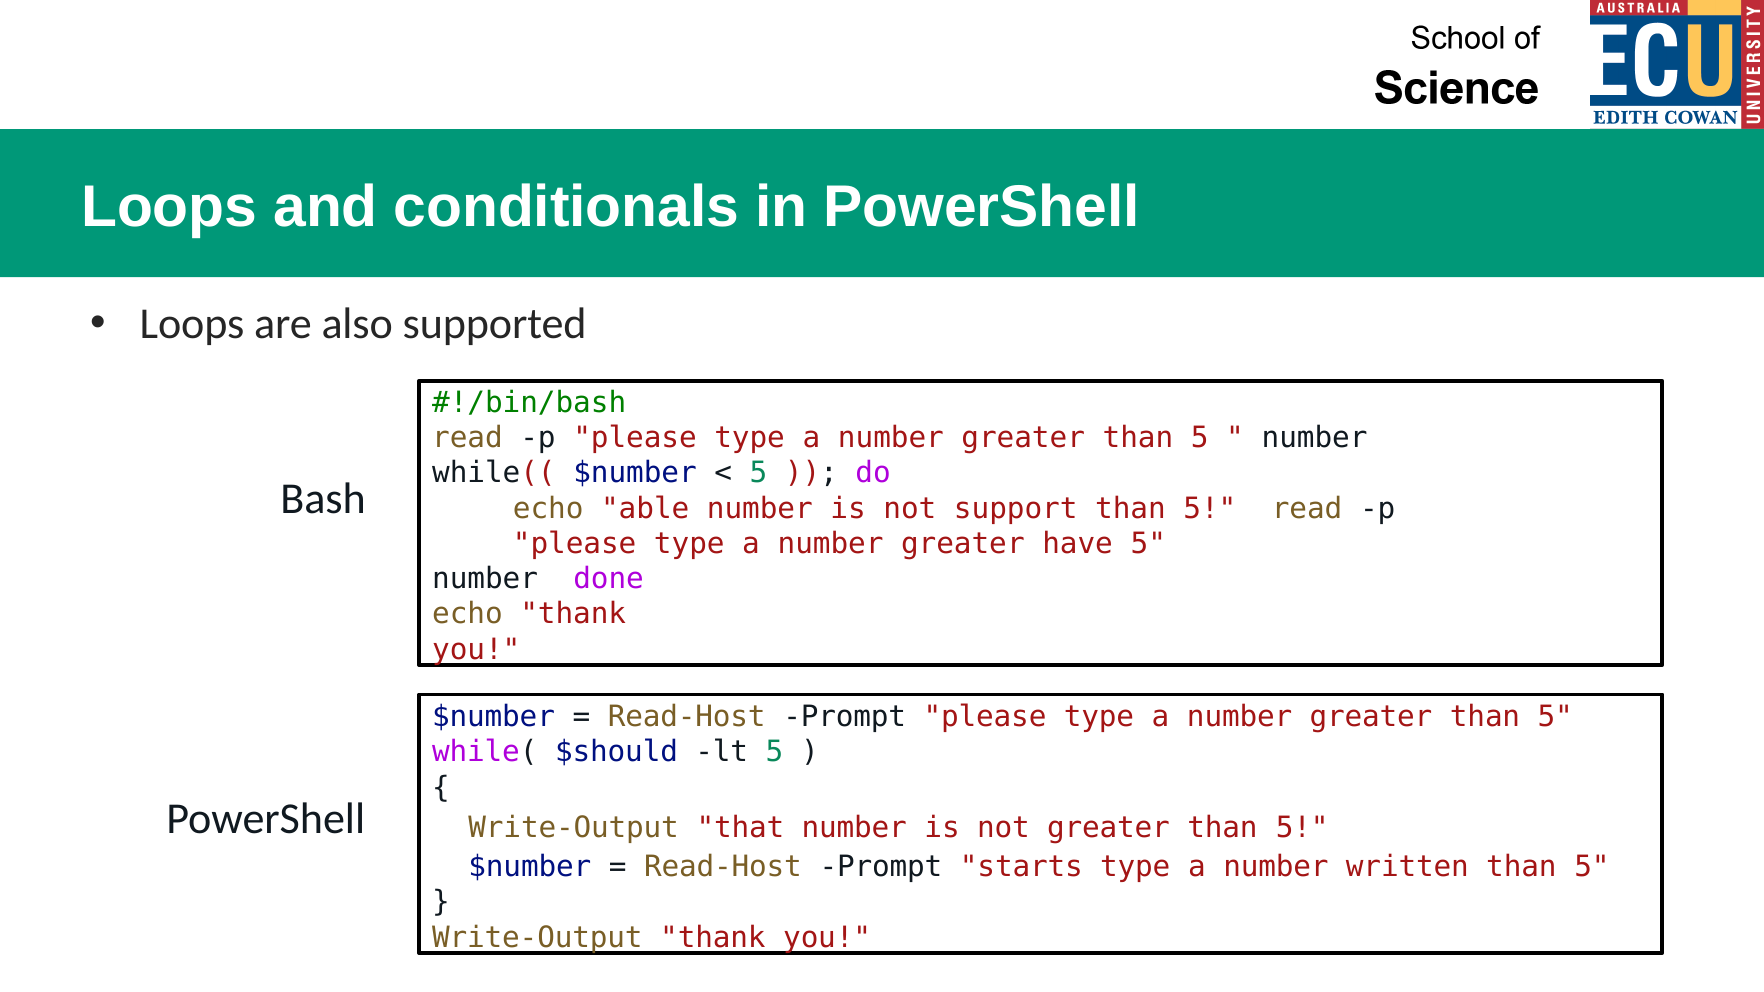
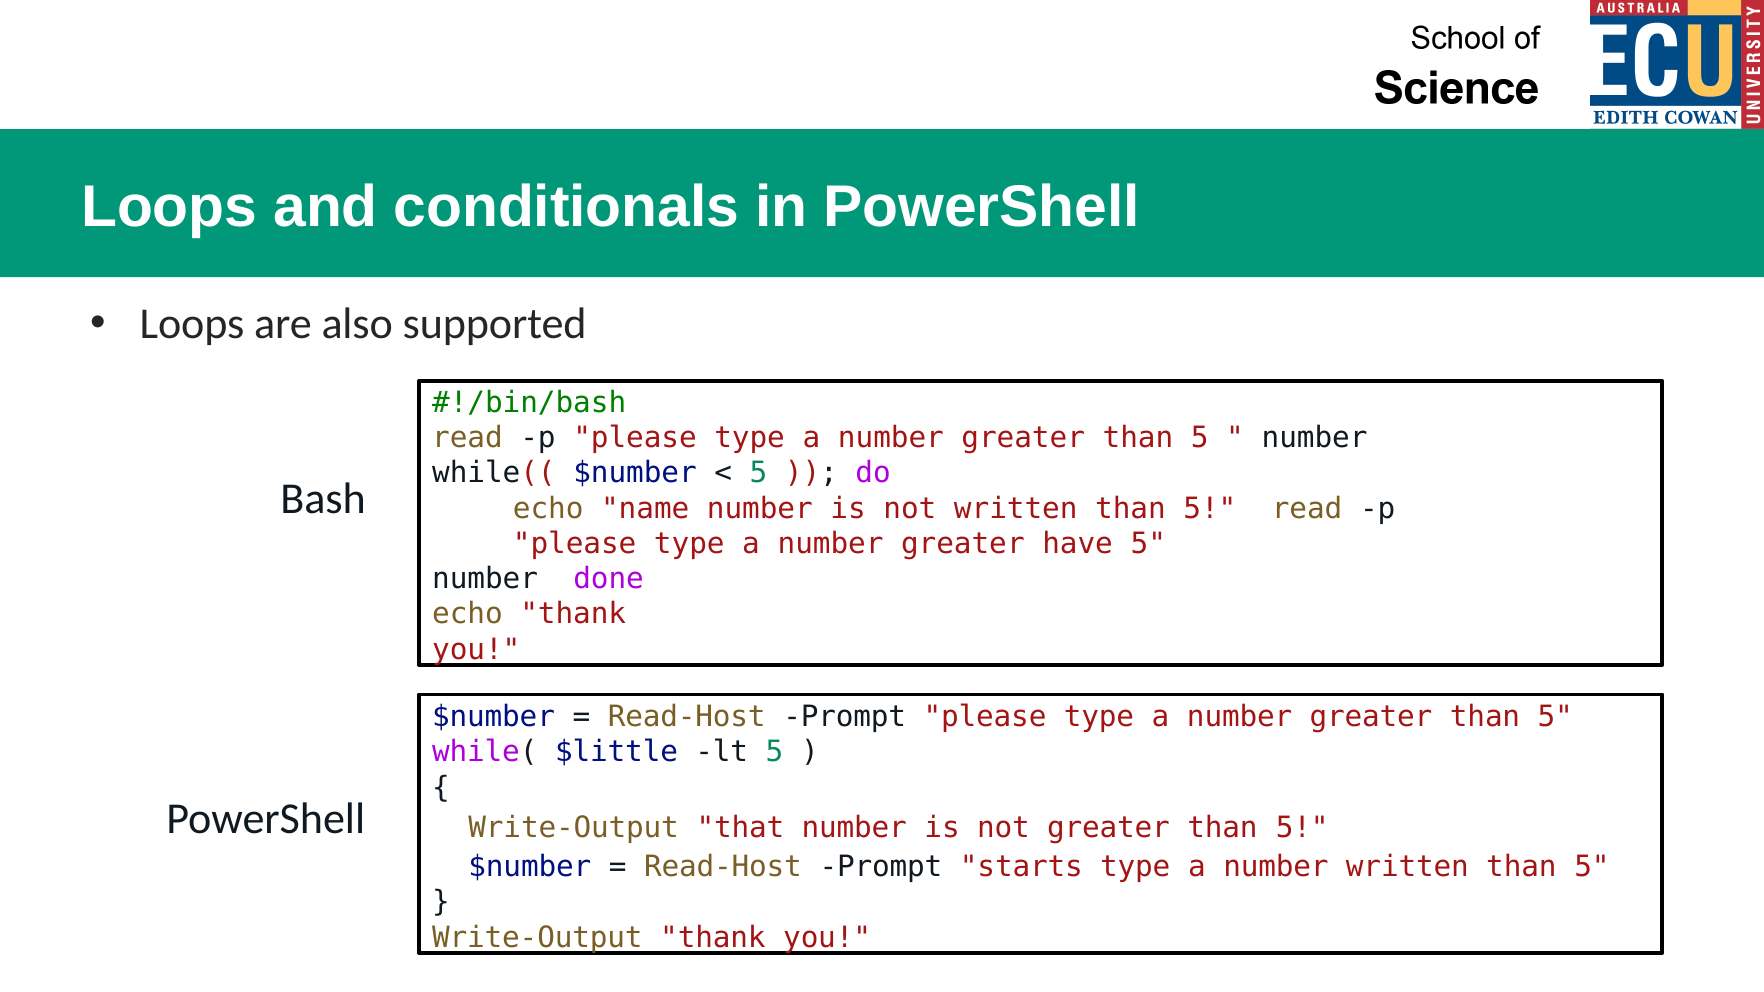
able: able -> name
not support: support -> written
$should: $should -> $little
